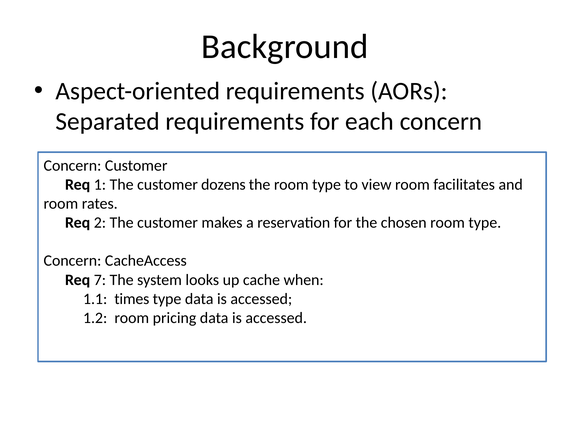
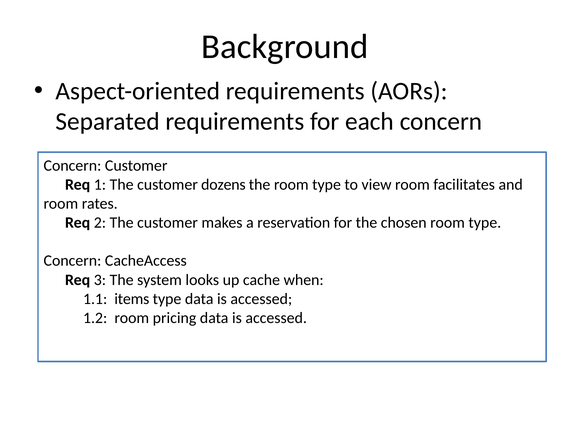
7: 7 -> 3
times: times -> items
